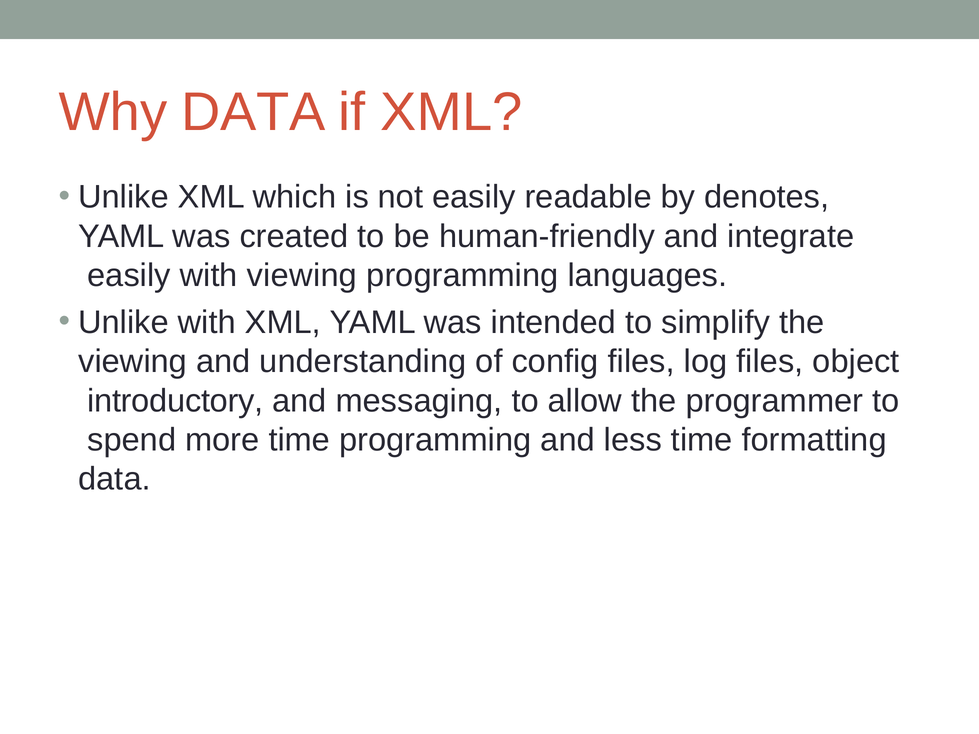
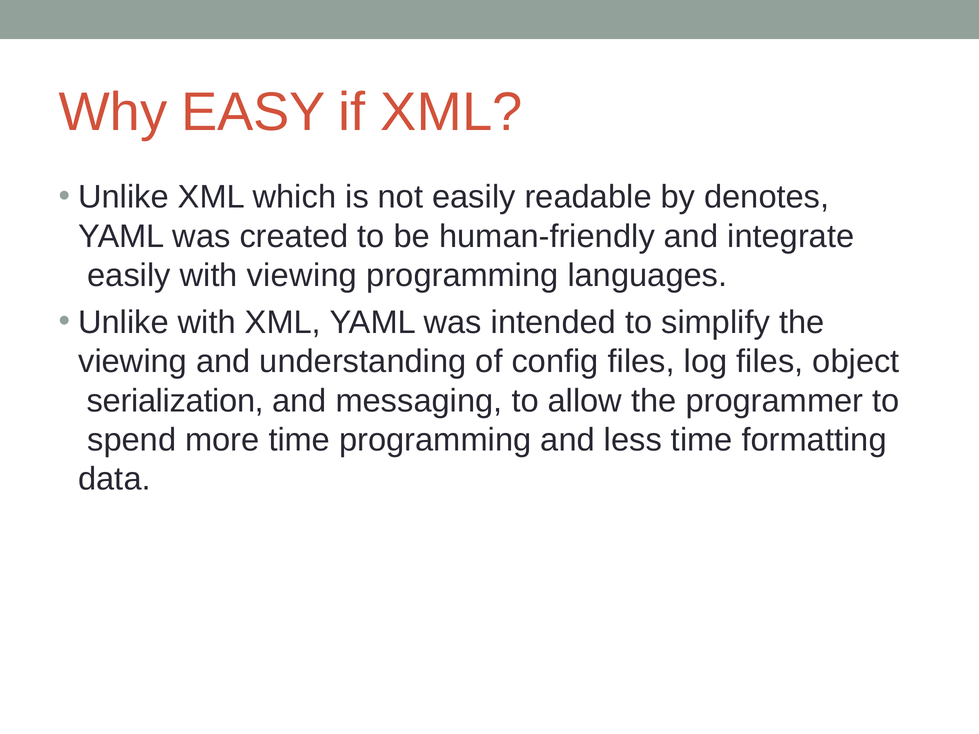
Why DATA: DATA -> EASY
introductory: introductory -> serialization
